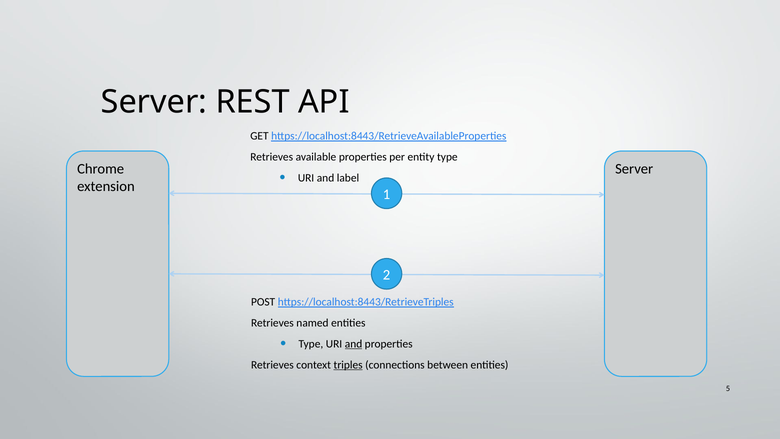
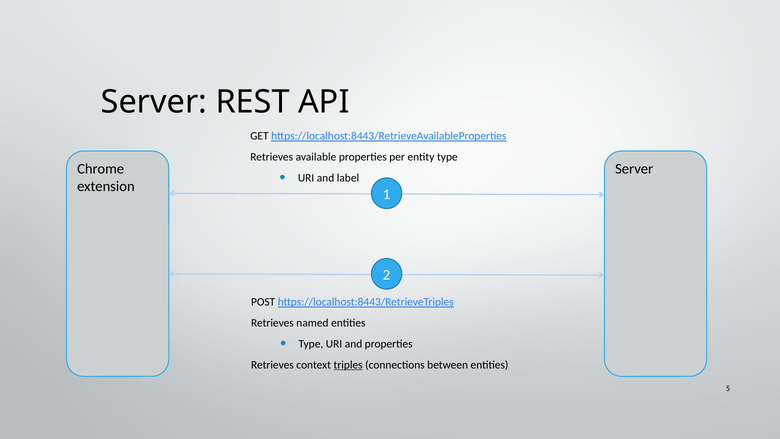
and at (354, 344) underline: present -> none
